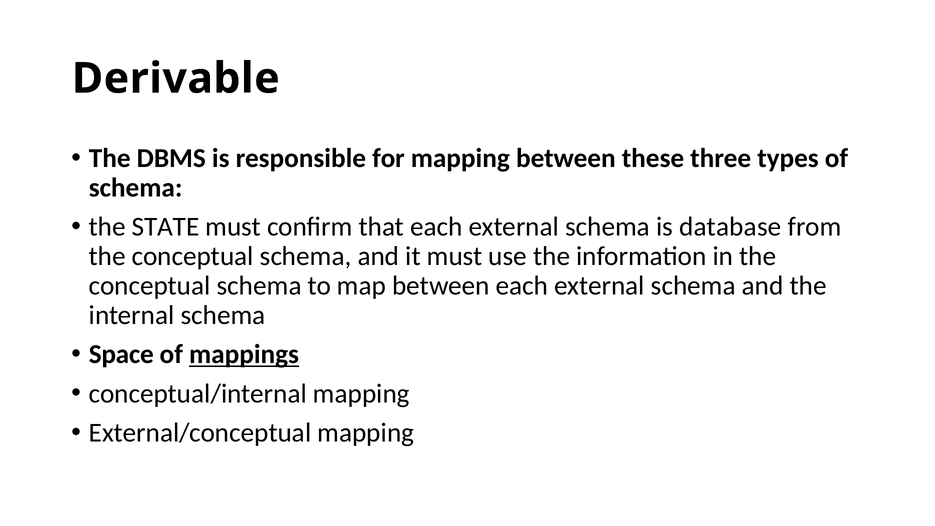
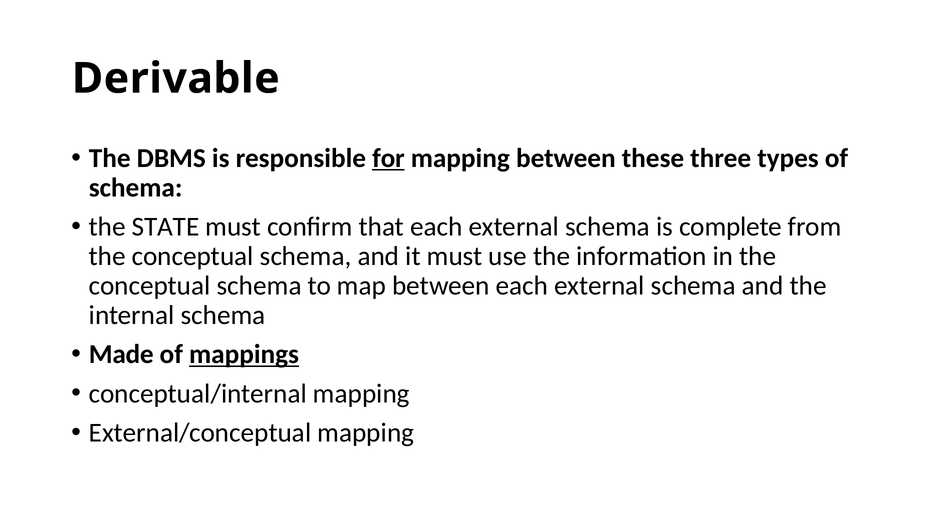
for underline: none -> present
database: database -> complete
Space: Space -> Made
